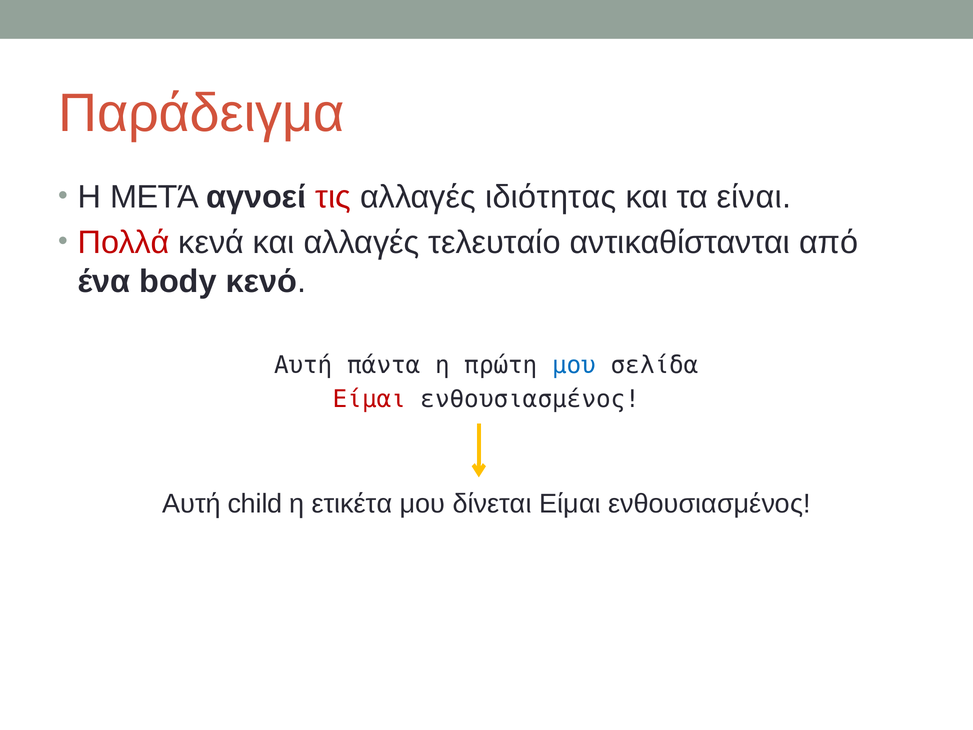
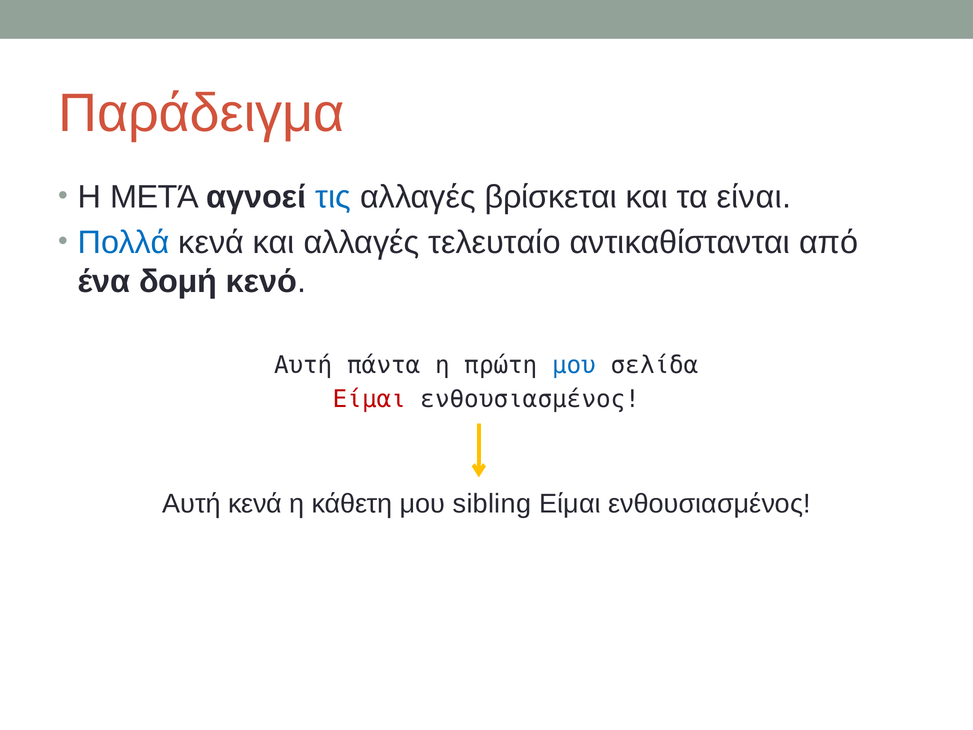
τις colour: red -> blue
ιδιότητας: ιδιότητας -> βρίσκεται
Πολλά colour: red -> blue
body: body -> δομή
Αυτή child: child -> κενά
ετικέτα: ετικέτα -> κάθετη
δίνεται: δίνεται -> sibling
